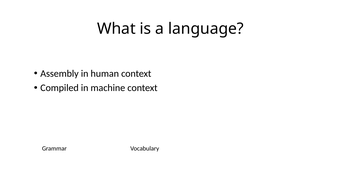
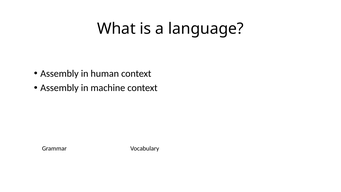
Compiled at (60, 88): Compiled -> Assembly
